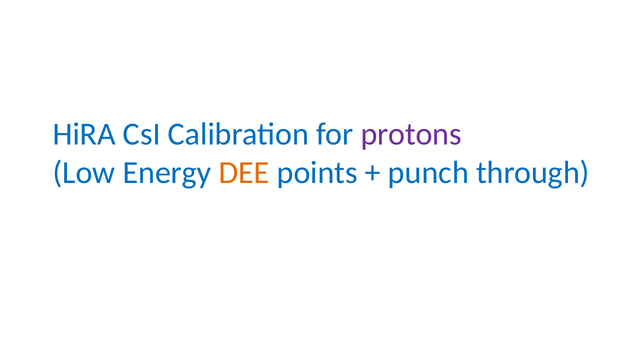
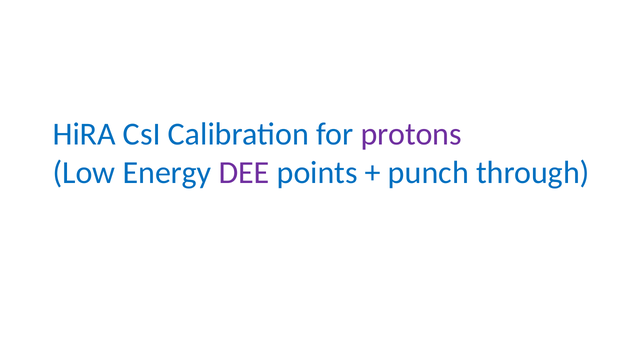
DEE colour: orange -> purple
